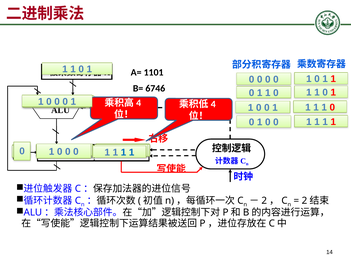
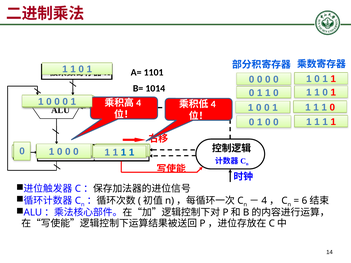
6746: 6746 -> 1014
2 at (264, 201): 2 -> 4
2 at (304, 201): 2 -> 6
